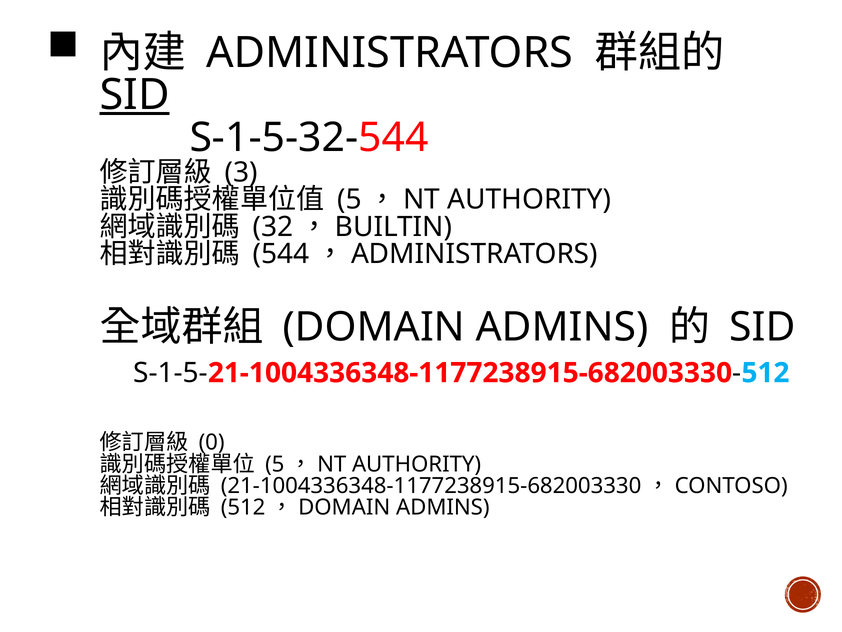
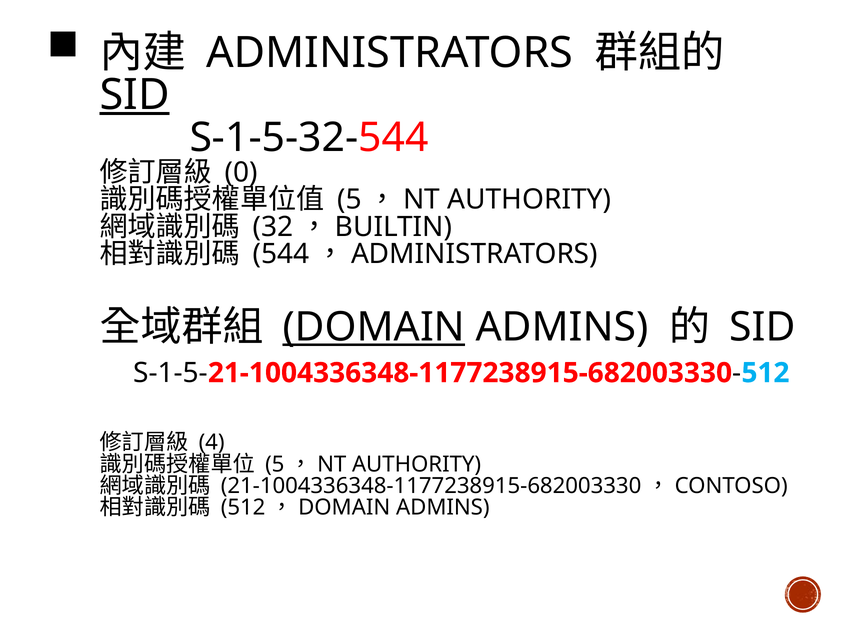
3: 3 -> 0
DOMAIN at (374, 327) underline: none -> present
0: 0 -> 4
